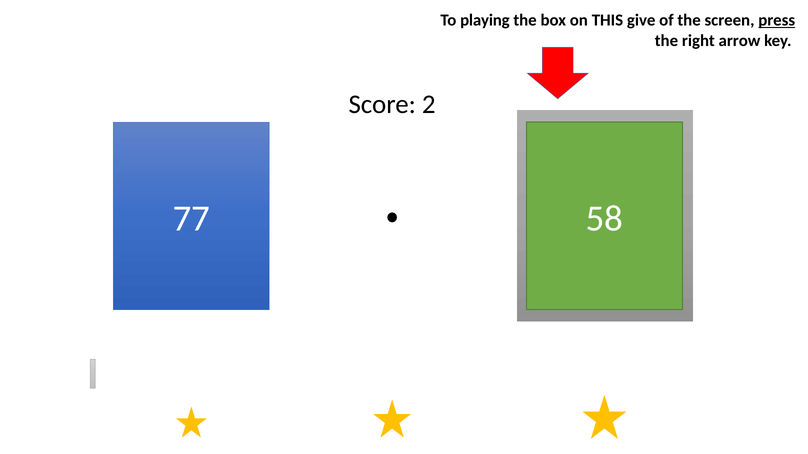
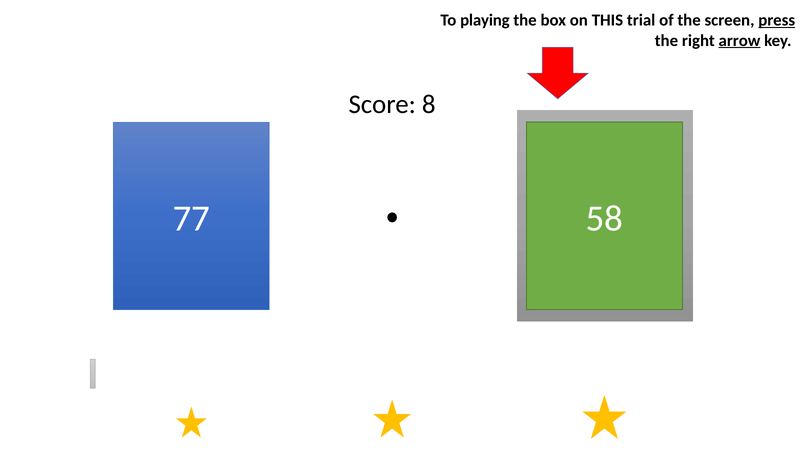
give: give -> trial
arrow underline: none -> present
2: 2 -> 8
